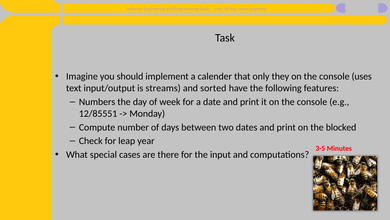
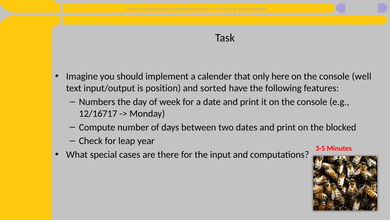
they: they -> here
uses: uses -> well
streams: streams -> position
12/85551: 12/85551 -> 12/16717
